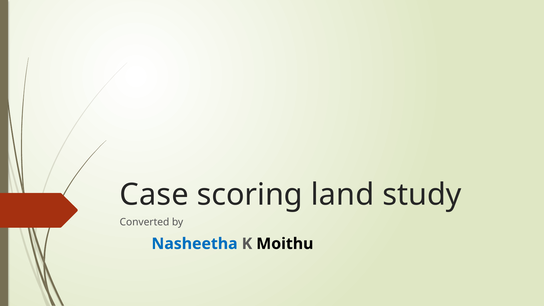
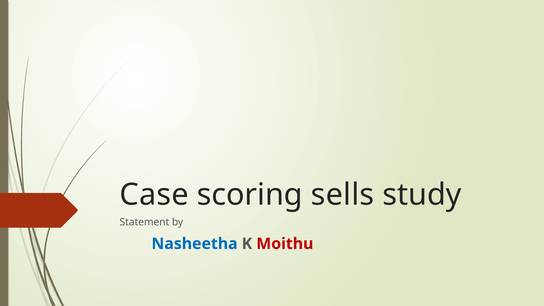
land: land -> sells
Converted: Converted -> Statement
Moithu colour: black -> red
